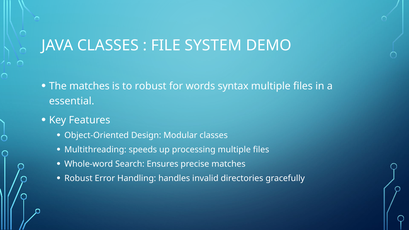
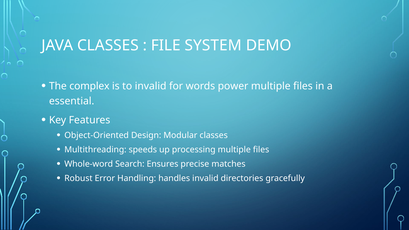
The matches: matches -> complex
to robust: robust -> invalid
syntax: syntax -> power
